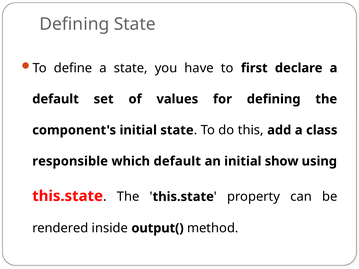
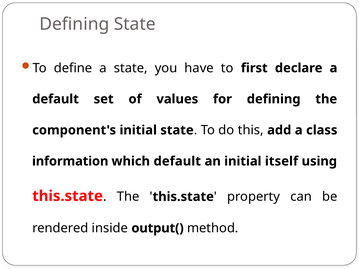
responsible: responsible -> information
show: show -> itself
